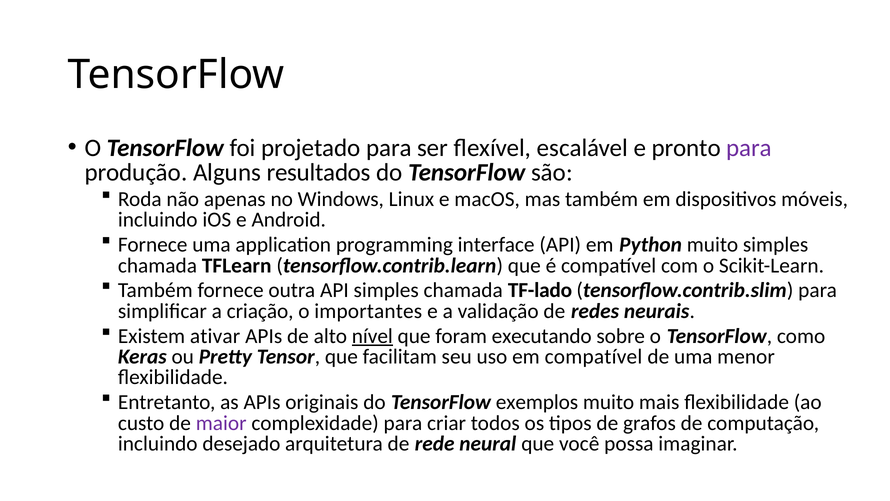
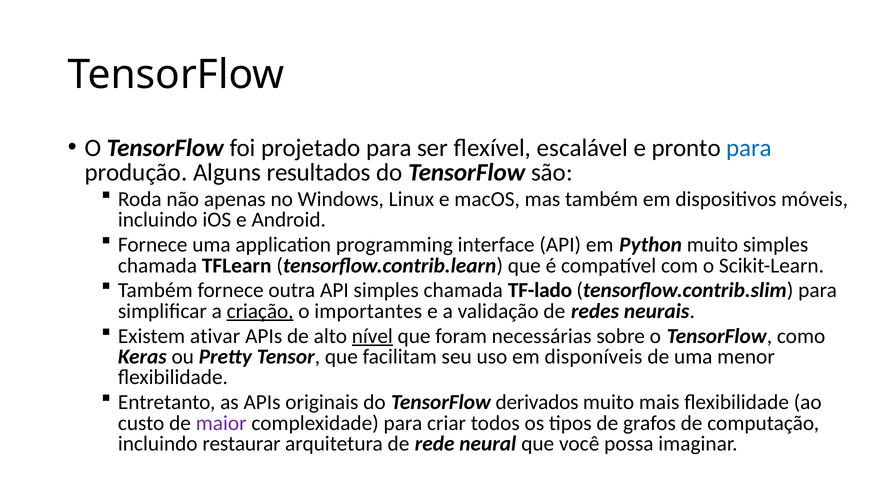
para at (749, 148) colour: purple -> blue
criação underline: none -> present
executando: executando -> necessárias
em compatível: compatível -> disponíveis
exemplos: exemplos -> derivados
desejado: desejado -> restaurar
